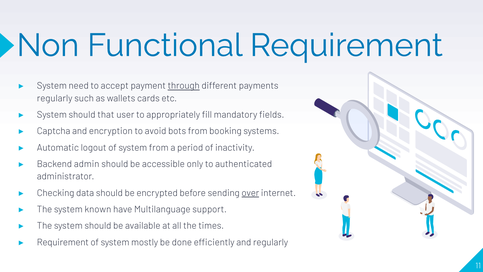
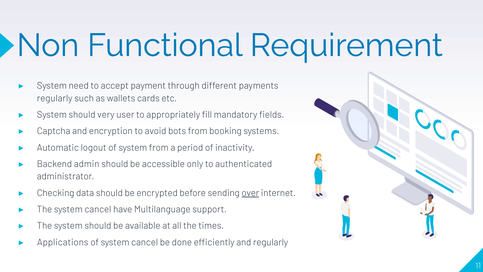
through underline: present -> none
that: that -> very
The system known: known -> cancel
Requirement at (63, 242): Requirement -> Applications
of system mostly: mostly -> cancel
